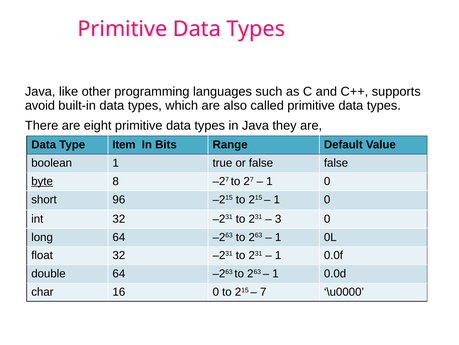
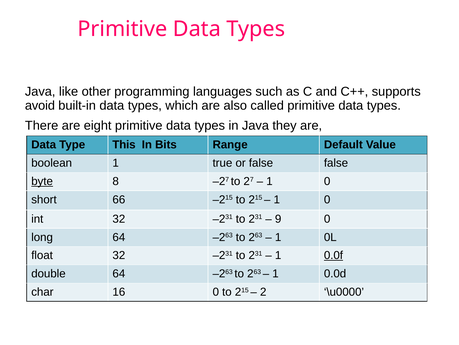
Item: Item -> This
96: 96 -> 66
3: 3 -> 9
0.0f underline: none -> present
7: 7 -> 2
